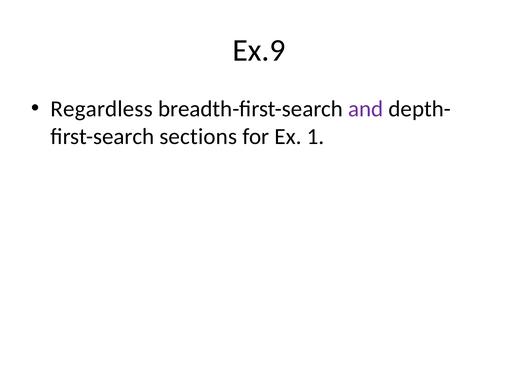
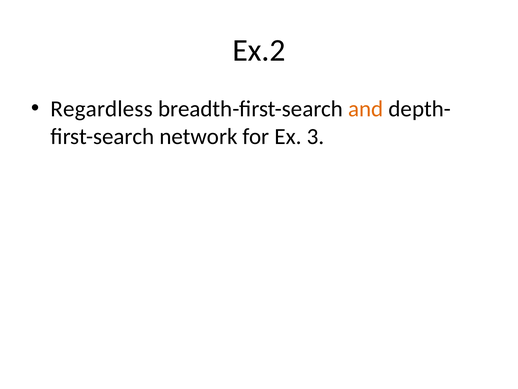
Ex.9: Ex.9 -> Ex.2
and colour: purple -> orange
sections: sections -> network
1: 1 -> 3
